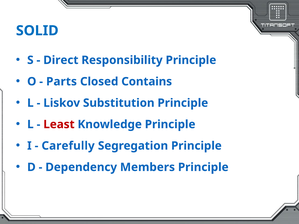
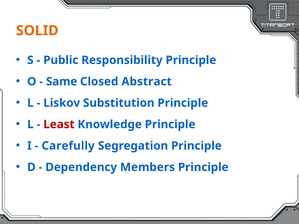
SOLID colour: blue -> orange
Direct: Direct -> Public
Parts: Parts -> Same
Contains: Contains -> Abstract
